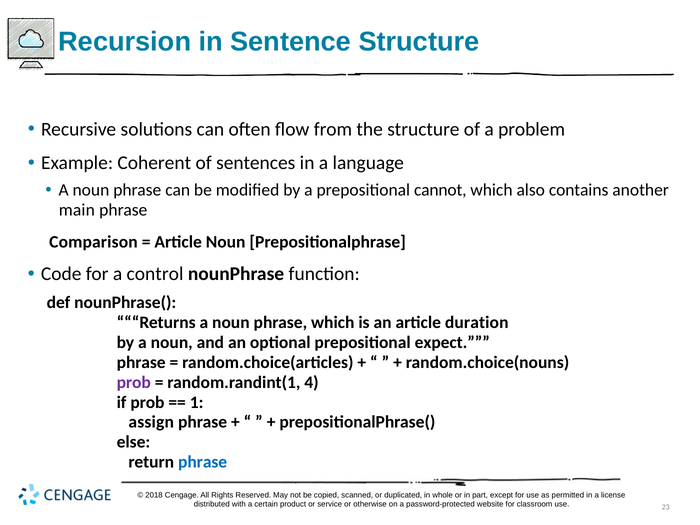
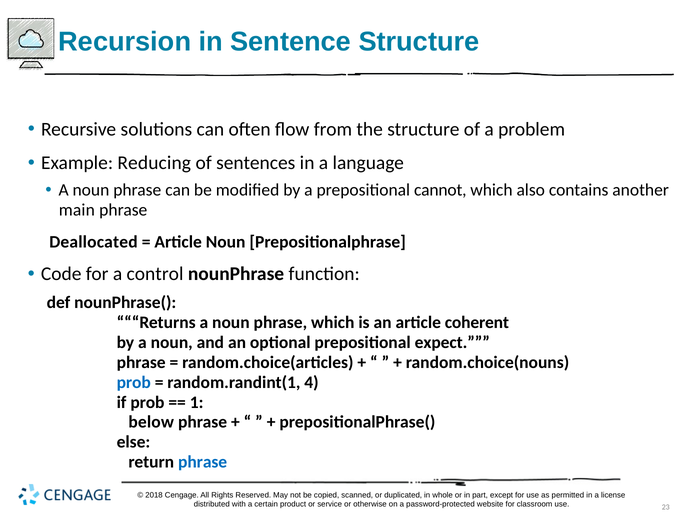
Coherent: Coherent -> Reducing
Comparison: Comparison -> Deallocated
duration: duration -> coherent
prob at (134, 382) colour: purple -> blue
assign: assign -> below
